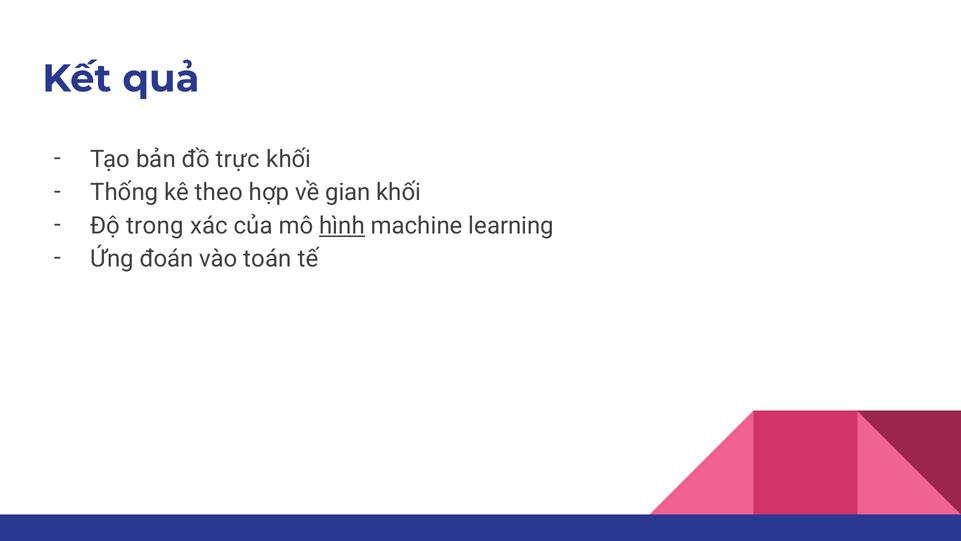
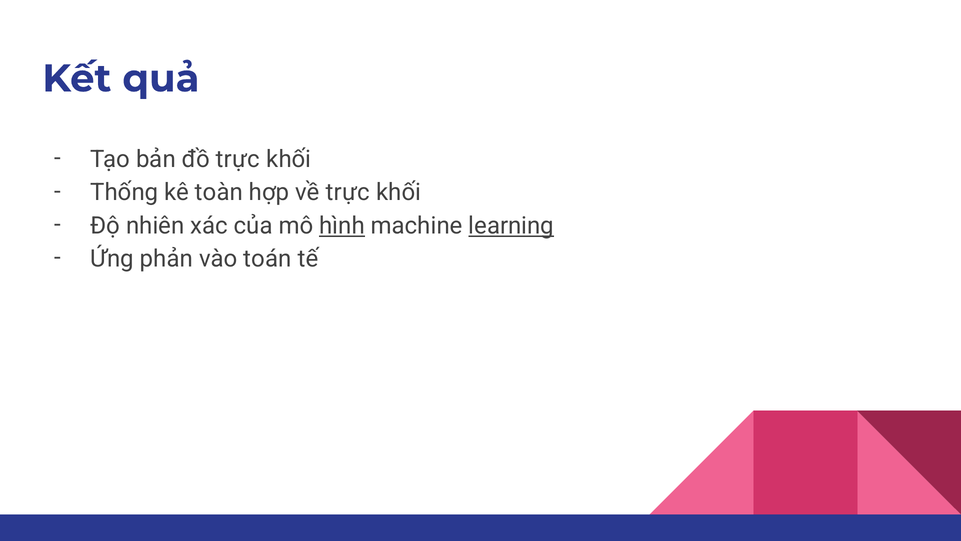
theo: theo -> toàn
về gian: gian -> trực
trong: trong -> nhiên
learning underline: none -> present
đoán: đoán -> phản
